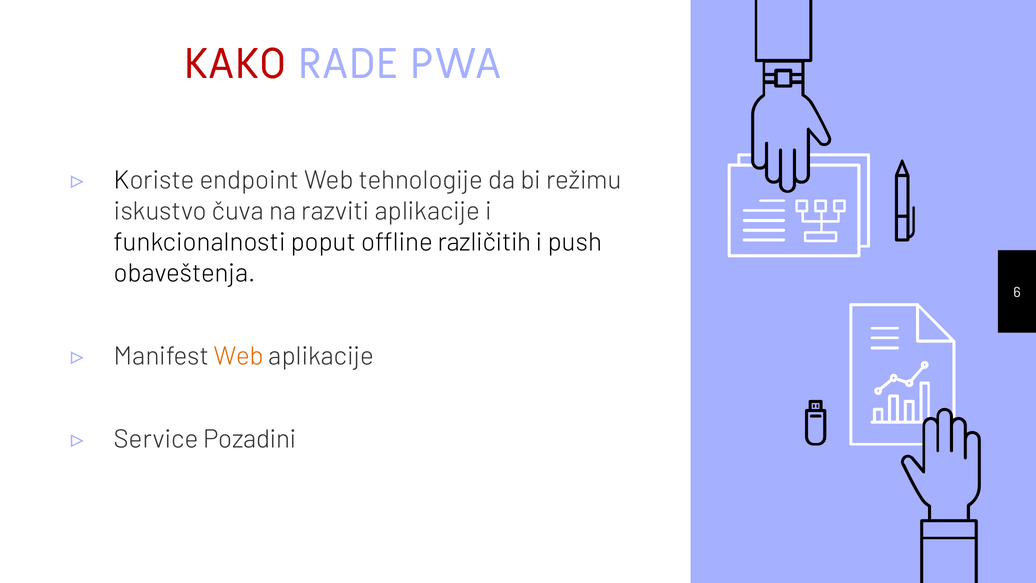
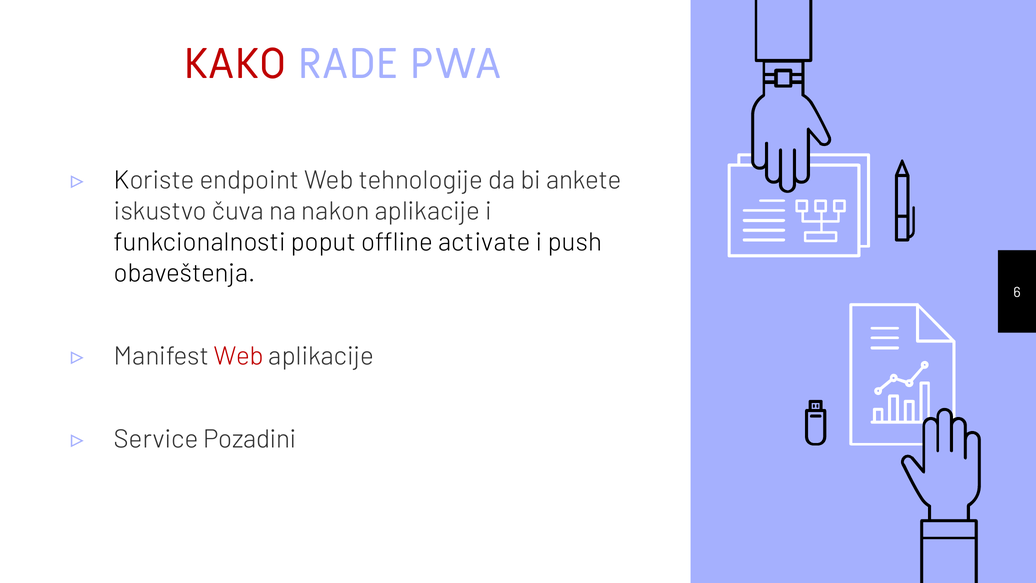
režimu: režimu -> ankete
razviti: razviti -> nakon
različitih: različitih -> activate
Web at (239, 356) colour: orange -> red
